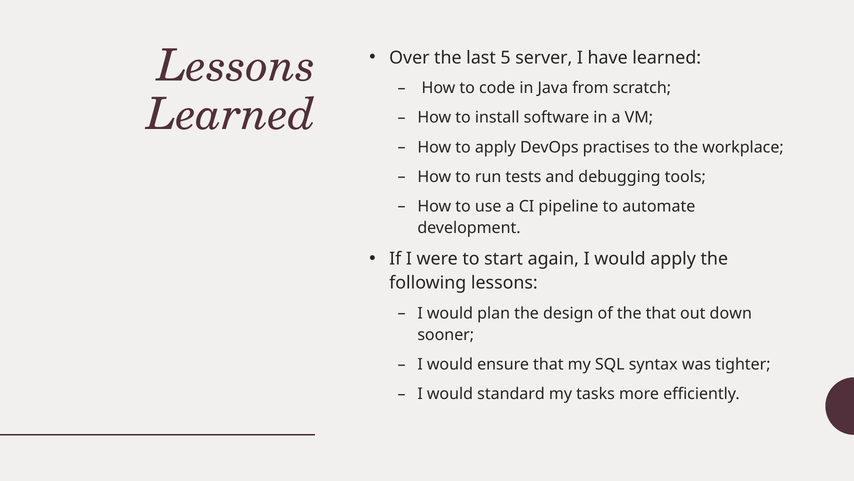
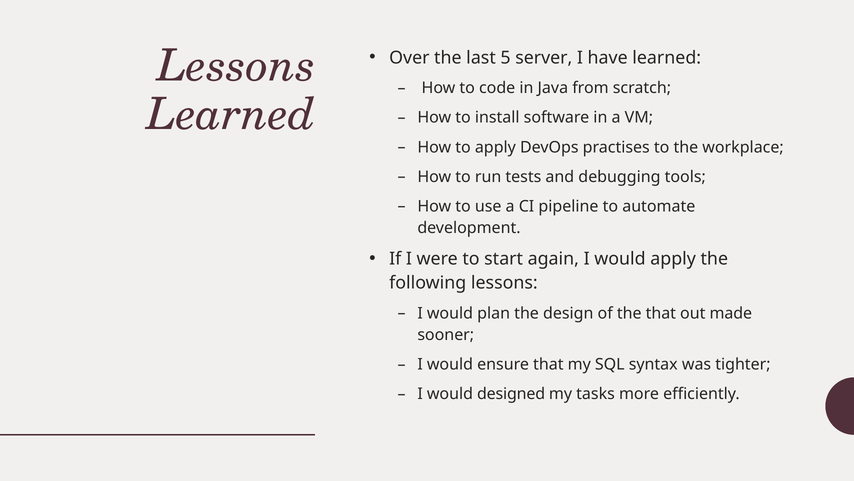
down: down -> made
standard: standard -> designed
